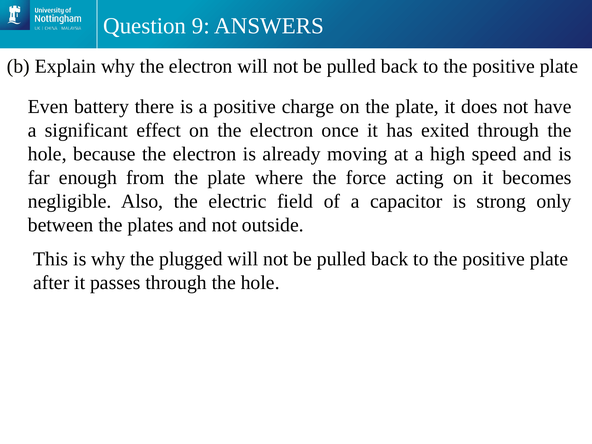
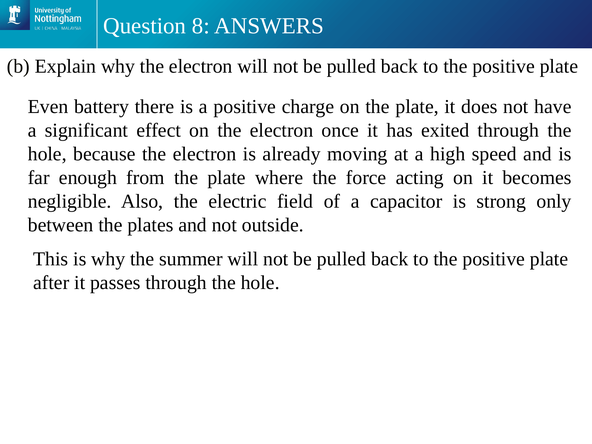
9: 9 -> 8
plugged: plugged -> summer
